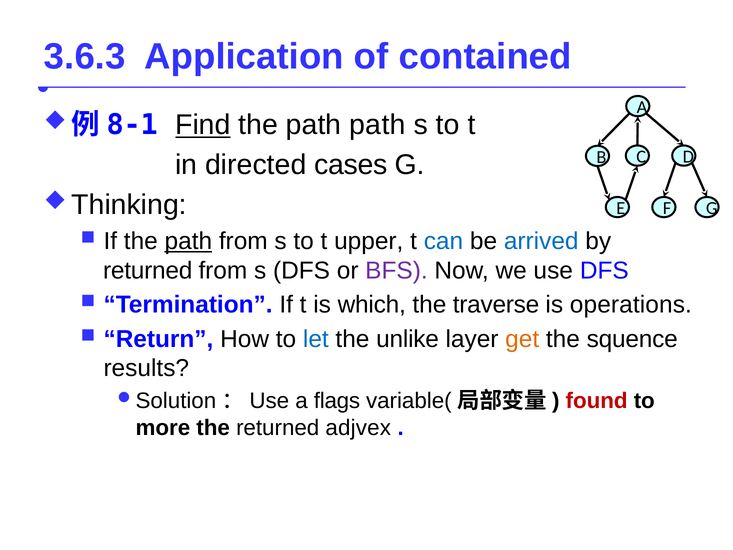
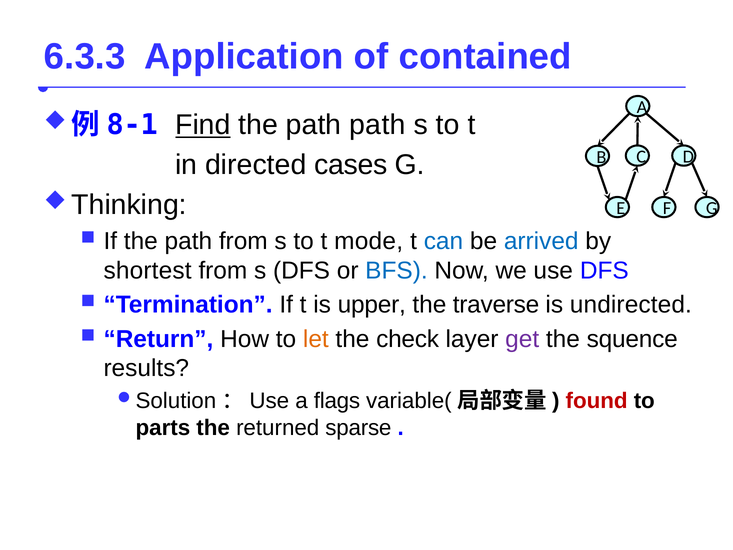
3.6.3: 3.6.3 -> 6.3.3
path at (188, 241) underline: present -> none
upper: upper -> mode
returned at (148, 271): returned -> shortest
BFS colour: purple -> blue
which: which -> upper
operations: operations -> undirected
let colour: blue -> orange
unlike: unlike -> check
get colour: orange -> purple
more: more -> parts
adjvex: adjvex -> sparse
